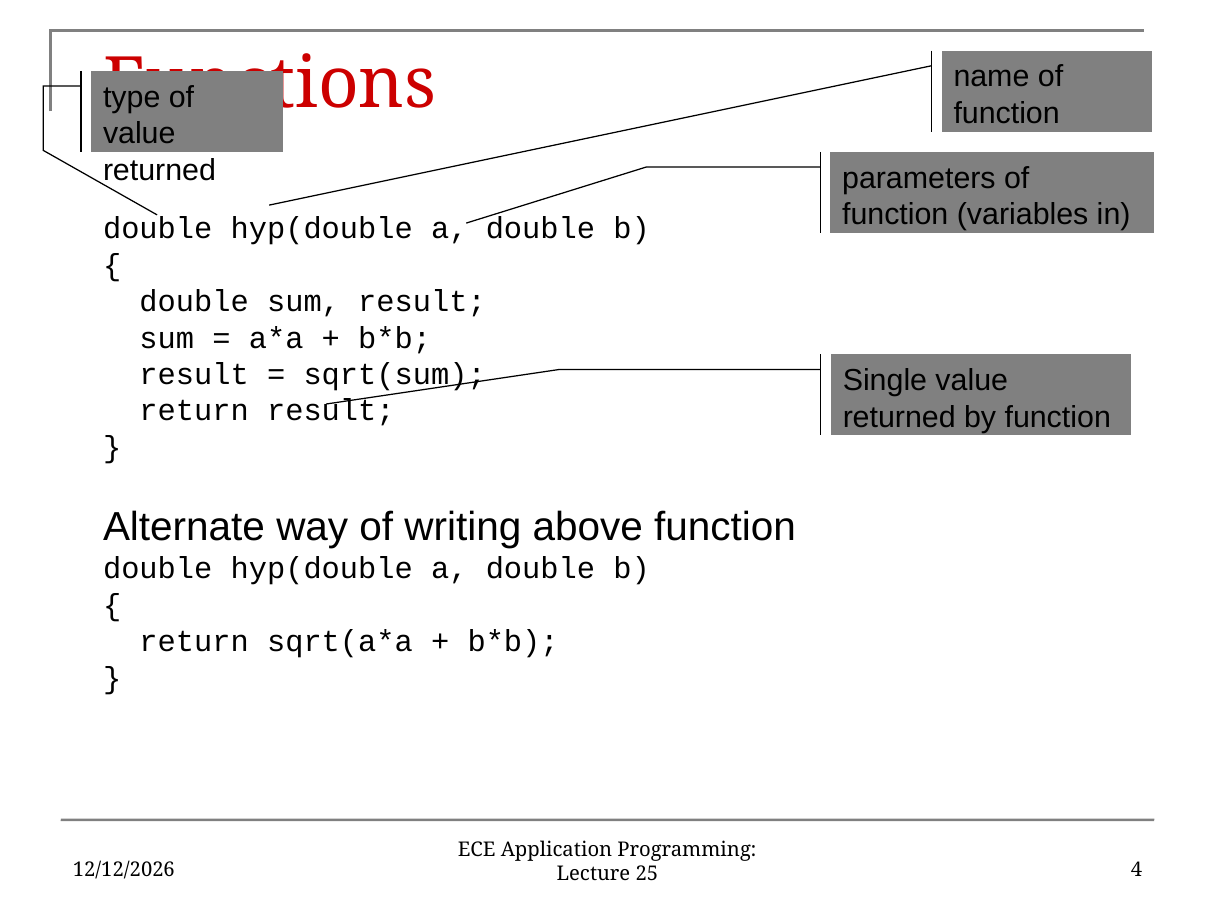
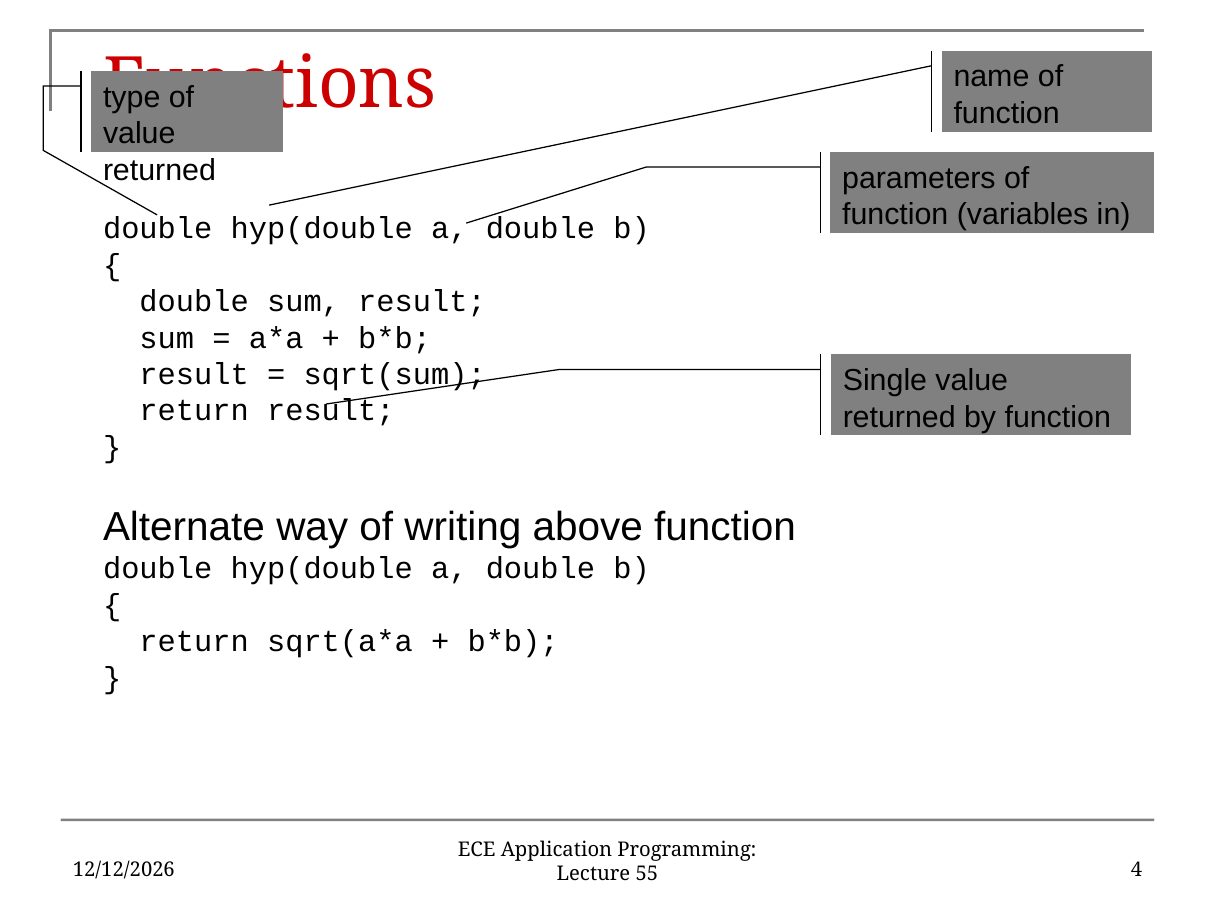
25: 25 -> 55
